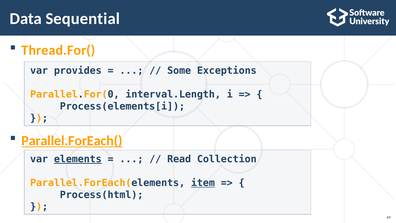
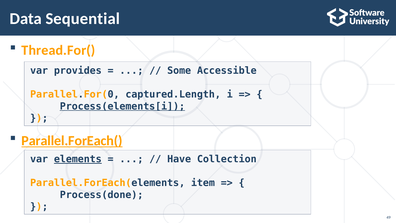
Exceptions: Exceptions -> Accessible
interval.Length: interval.Length -> captured.Length
Process(elements[i underline: none -> present
Read: Read -> Have
item underline: present -> none
Process(html: Process(html -> Process(done
